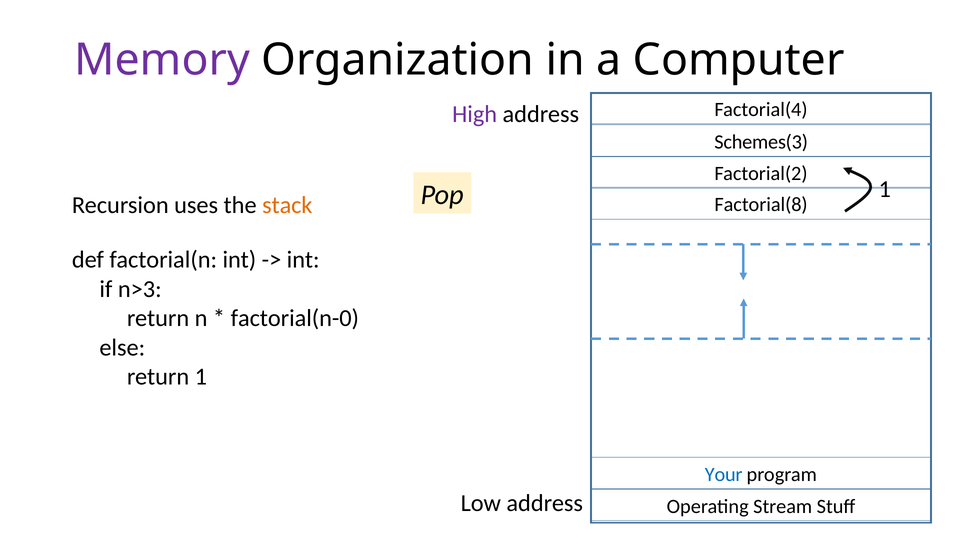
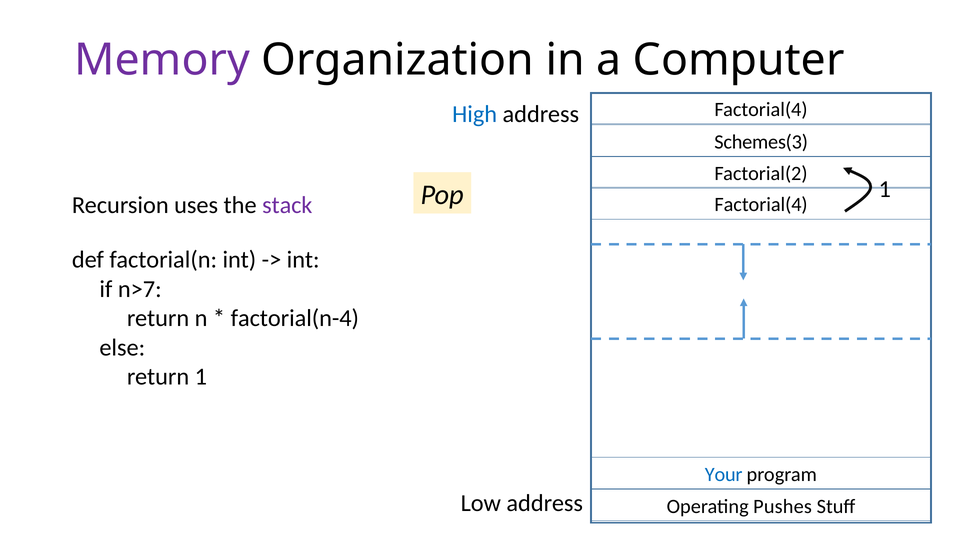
High colour: purple -> blue
stack colour: orange -> purple
Factorial(8 at (761, 205): Factorial(8 -> Factorial(4
n>3: n>3 -> n>7
factorial(n-0: factorial(n-0 -> factorial(n-4
Stream: Stream -> Pushes
